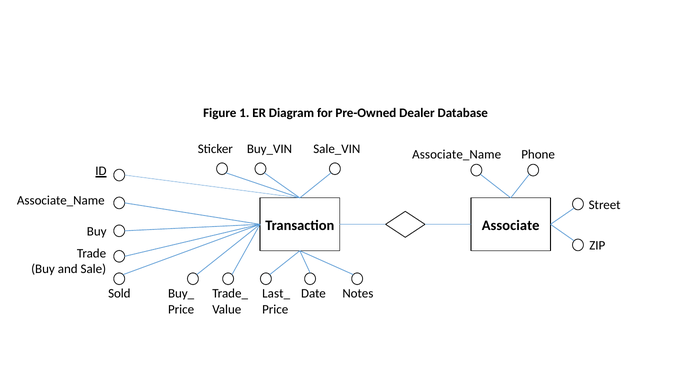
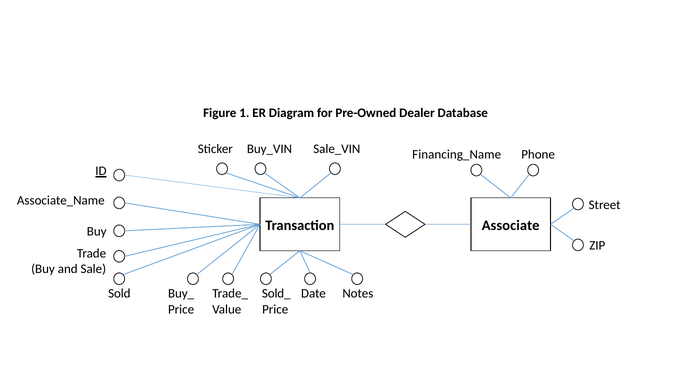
Associate_Name at (457, 154): Associate_Name -> Financing_Name
Last_: Last_ -> Sold_
